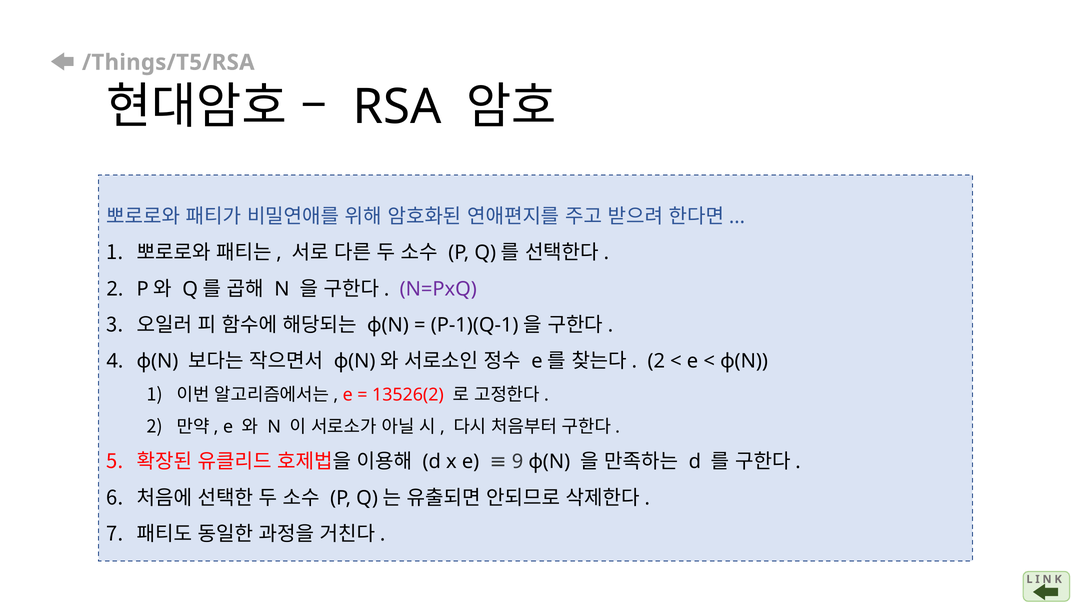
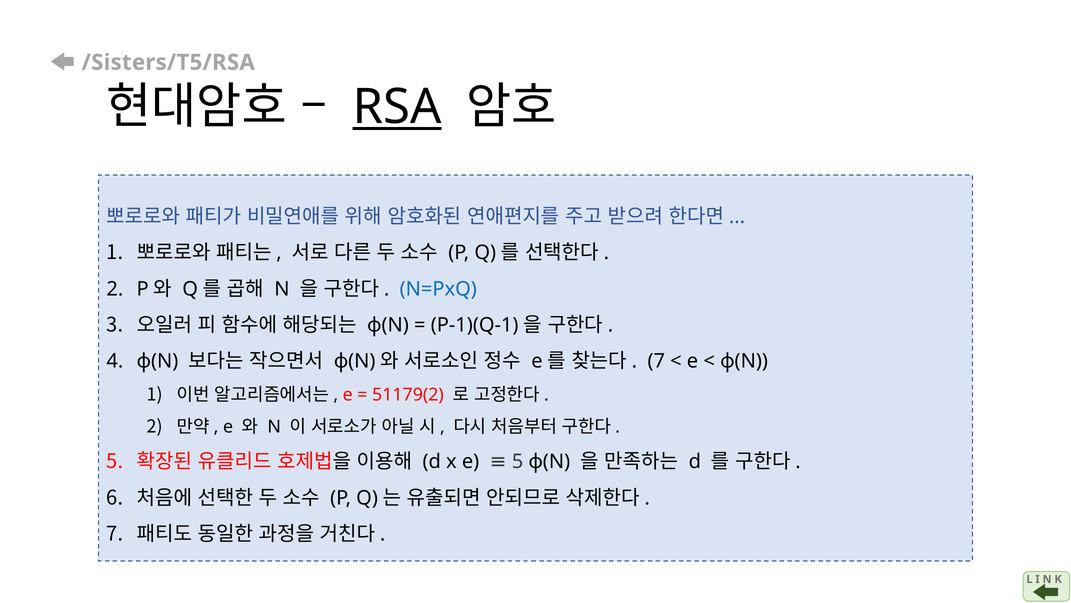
/Things/T5/RSA: /Things/T5/RSA -> /Sisters/T5/RSA
RSA underline: none -> present
N=PxQ colour: purple -> blue
2 at (656, 361): 2 -> 7
13526(2: 13526(2 -> 51179(2
e 9: 9 -> 5
